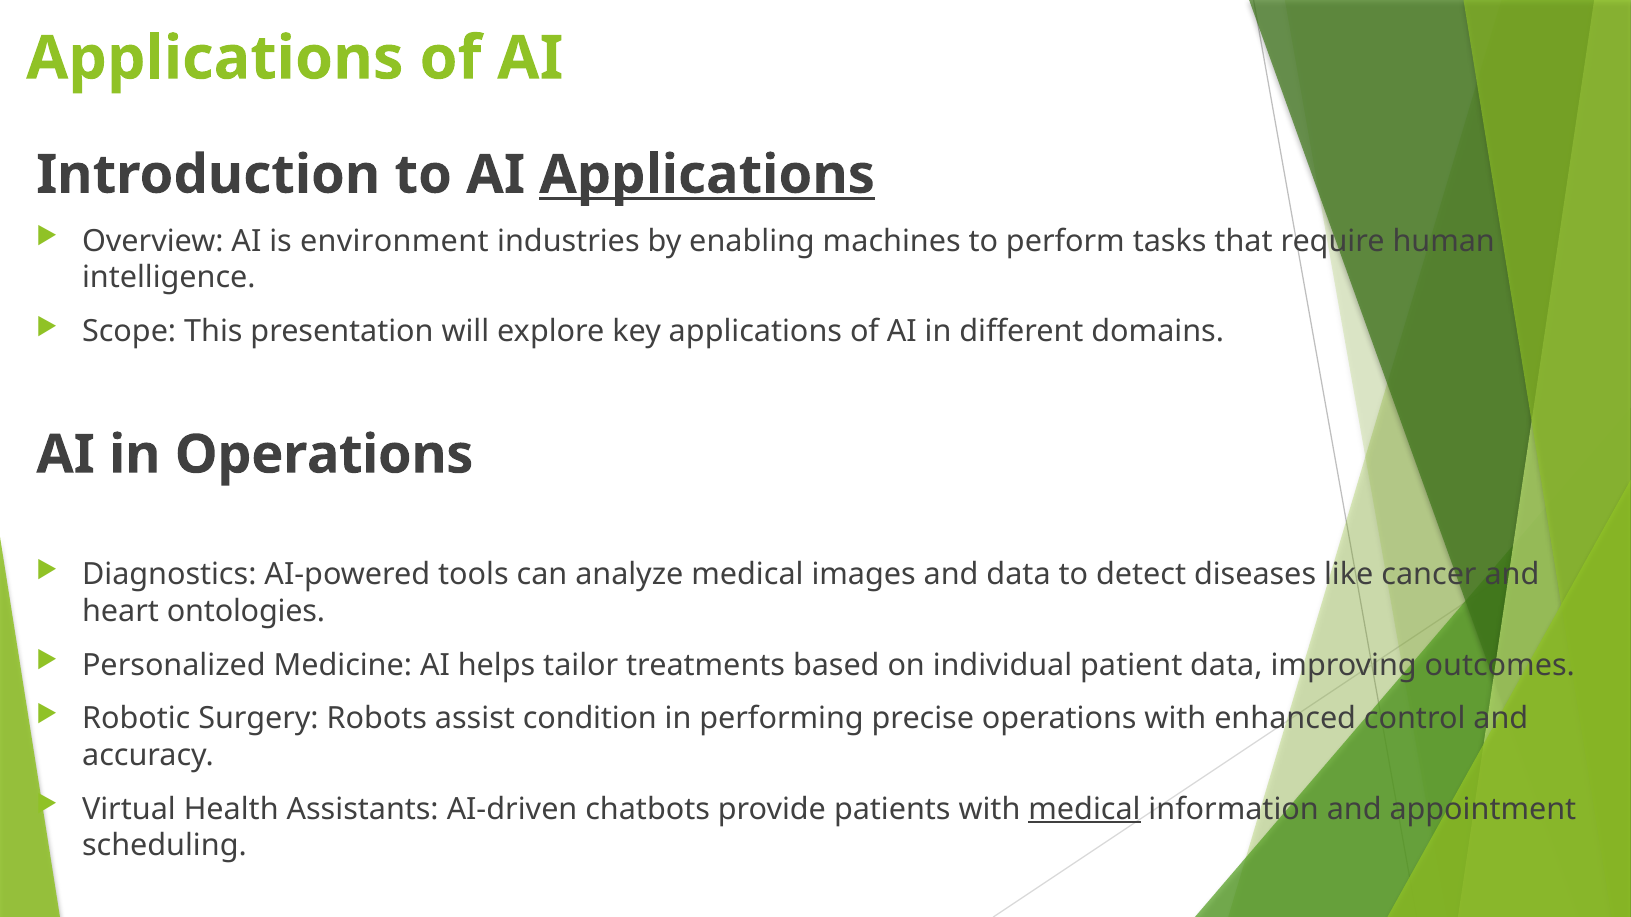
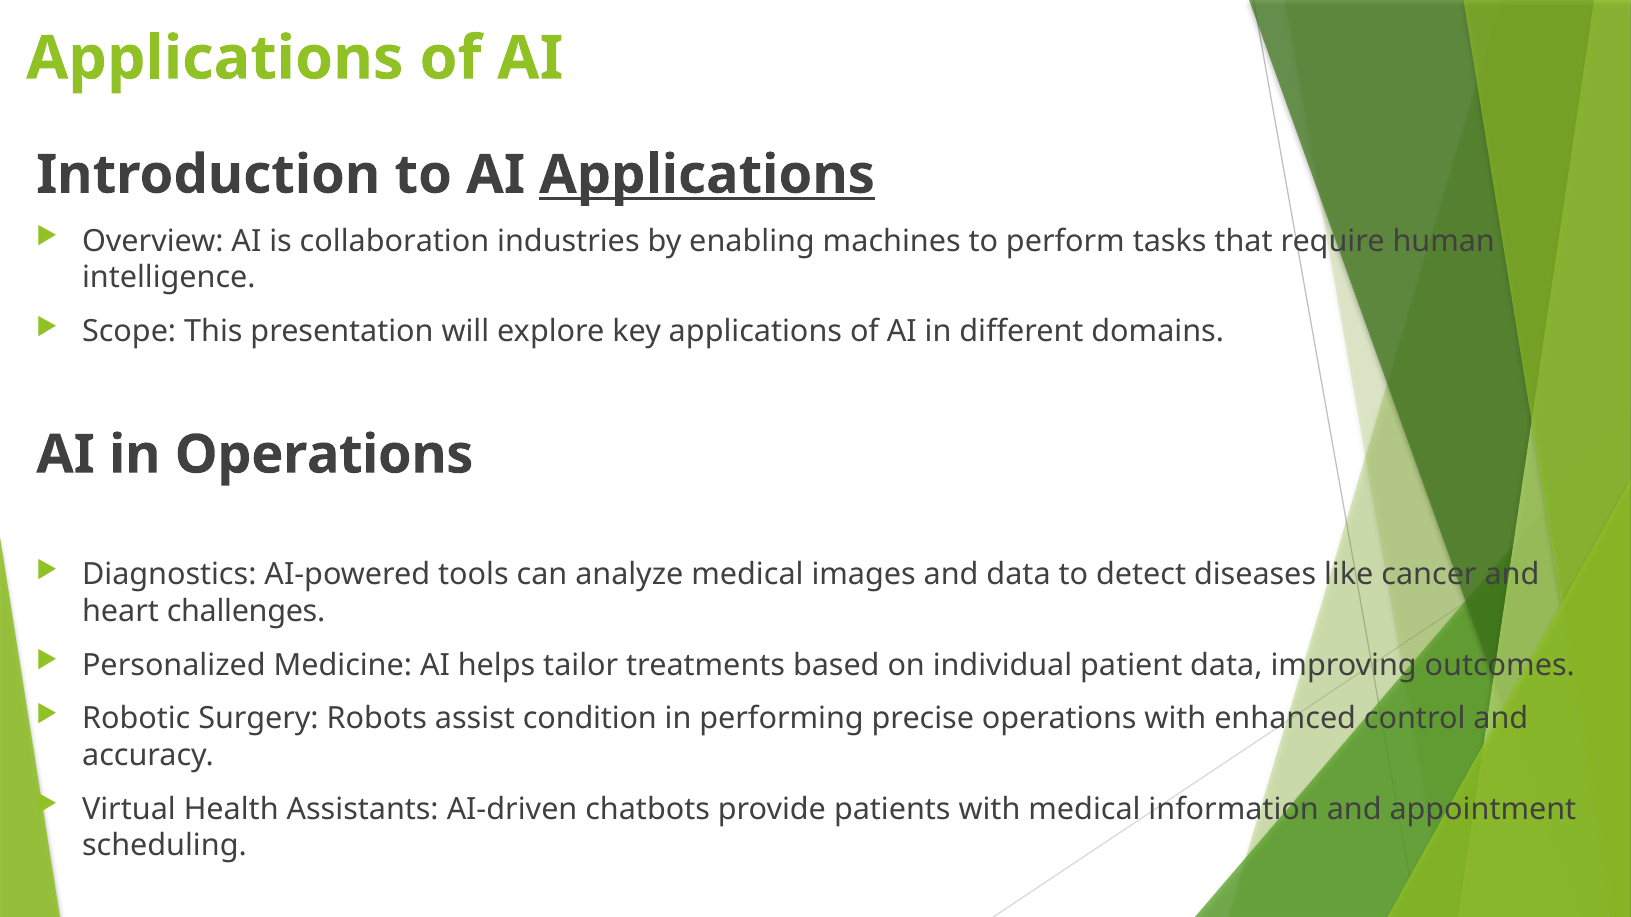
environment: environment -> collaboration
ontologies: ontologies -> challenges
medical at (1085, 809) underline: present -> none
